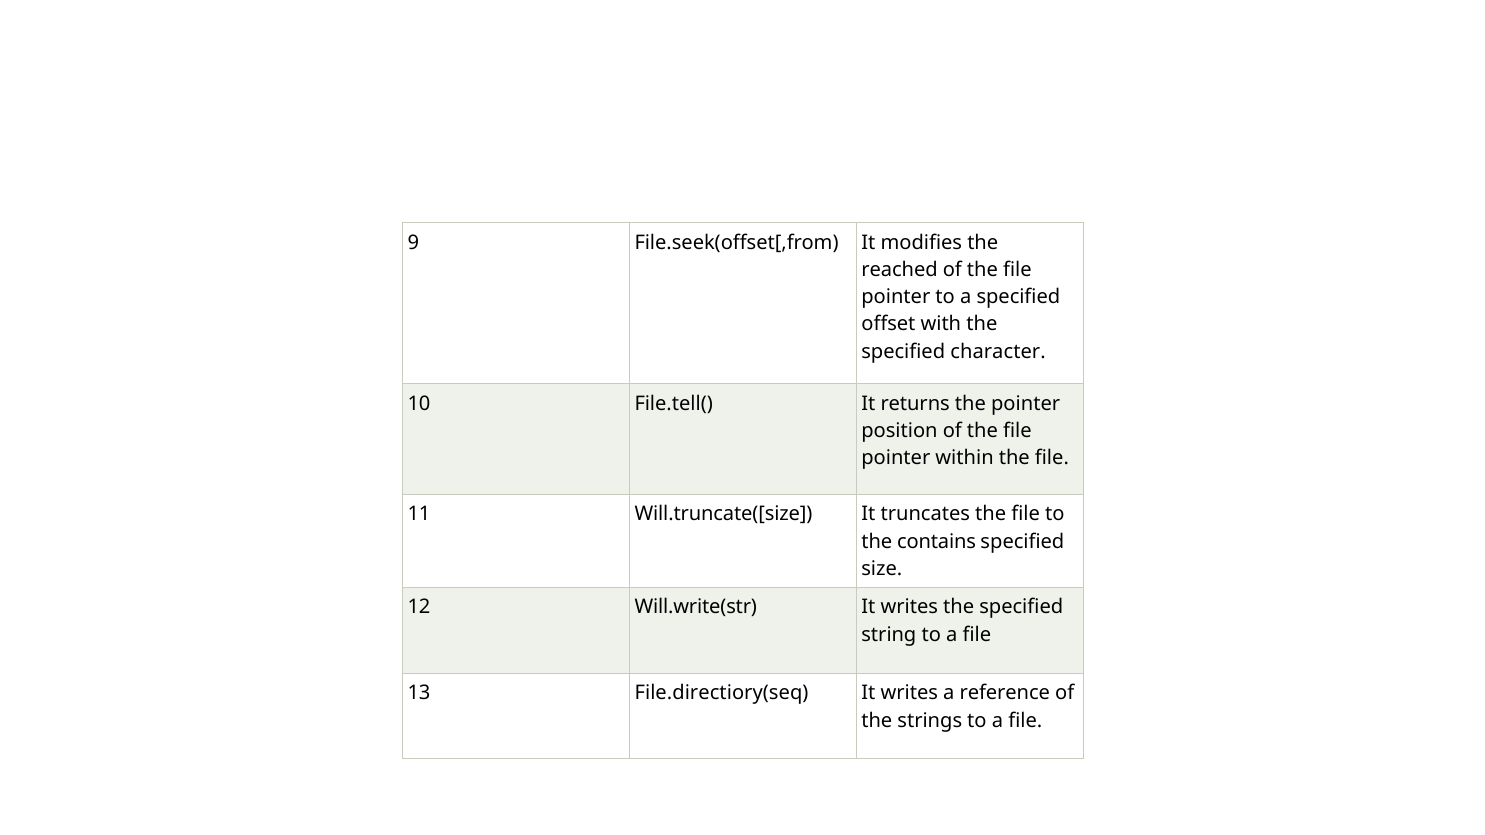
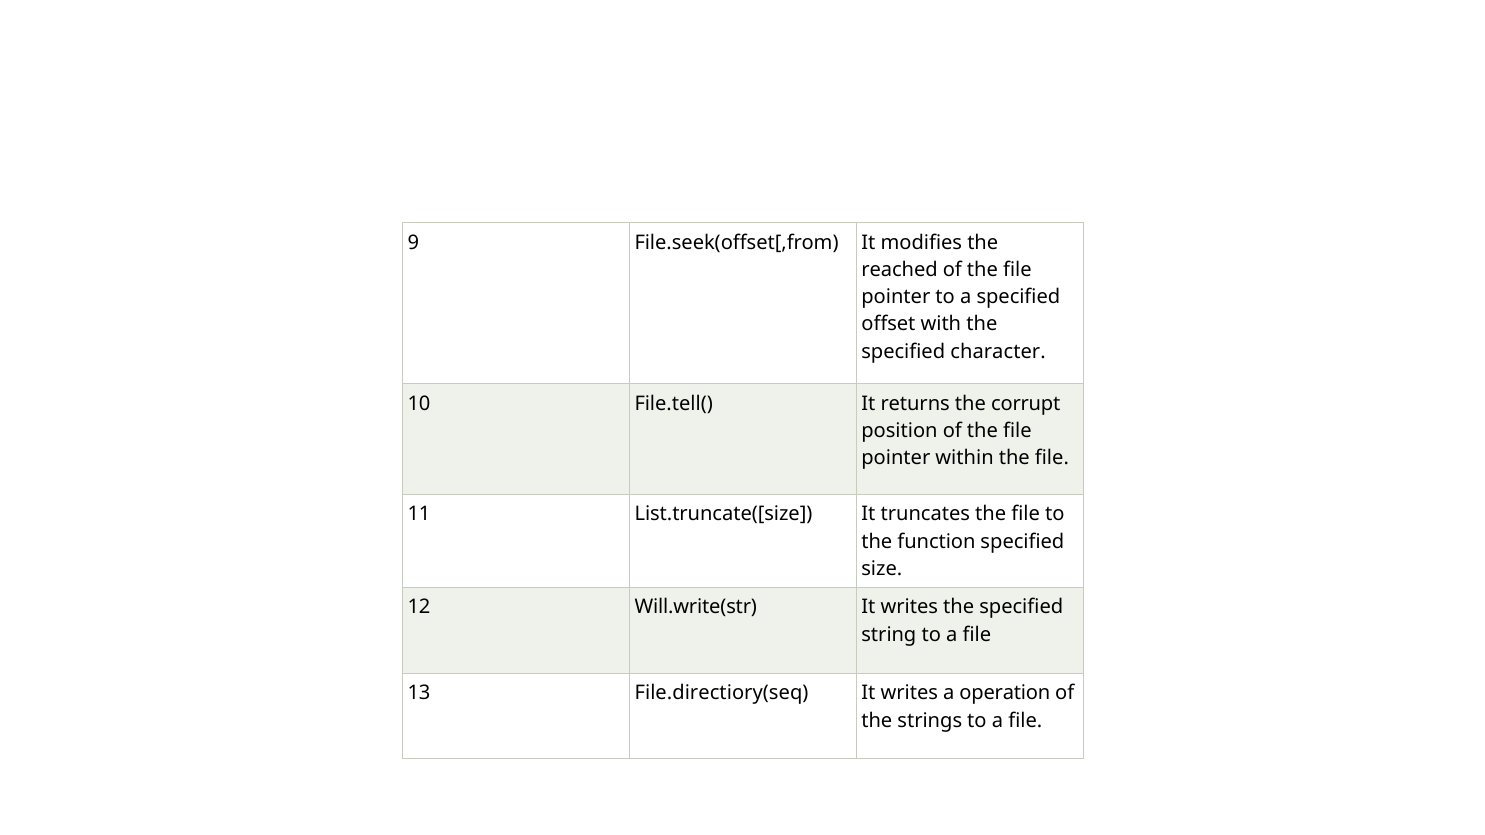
the pointer: pointer -> corrupt
Will.truncate([size: Will.truncate([size -> List.truncate([size
contains: contains -> function
reference: reference -> operation
